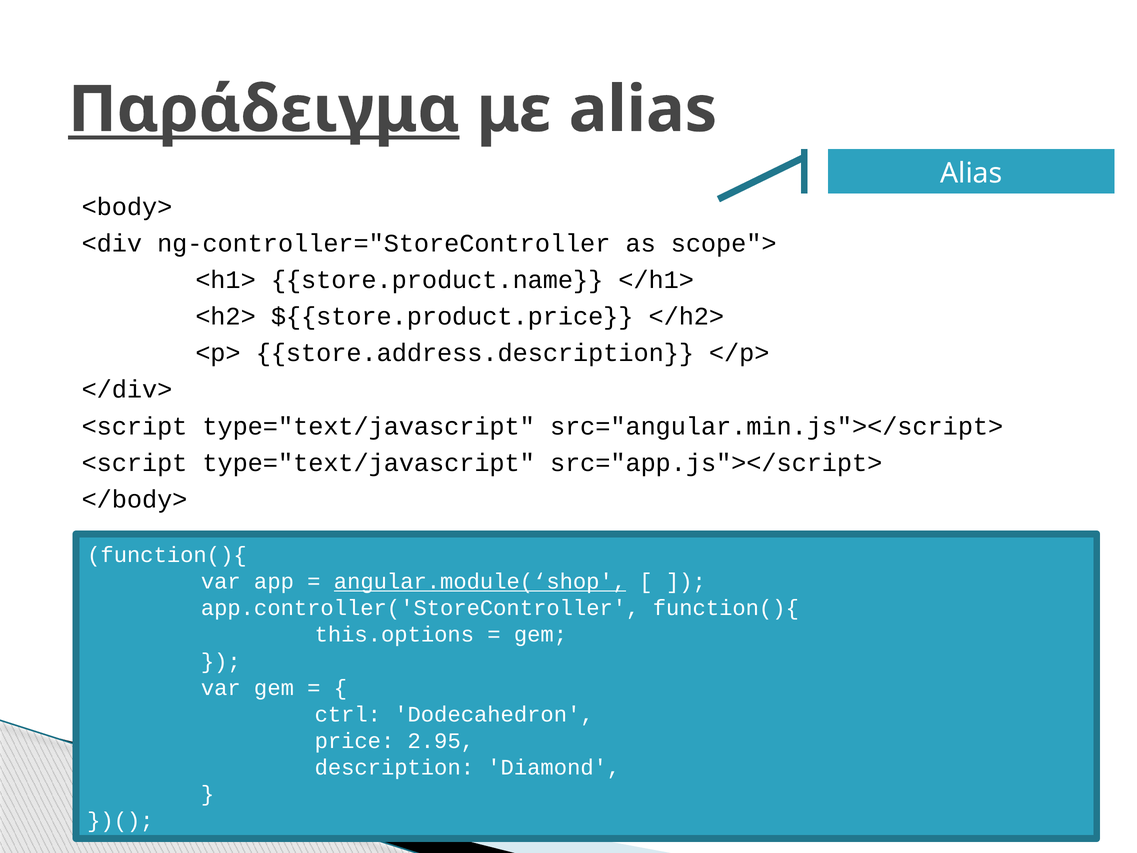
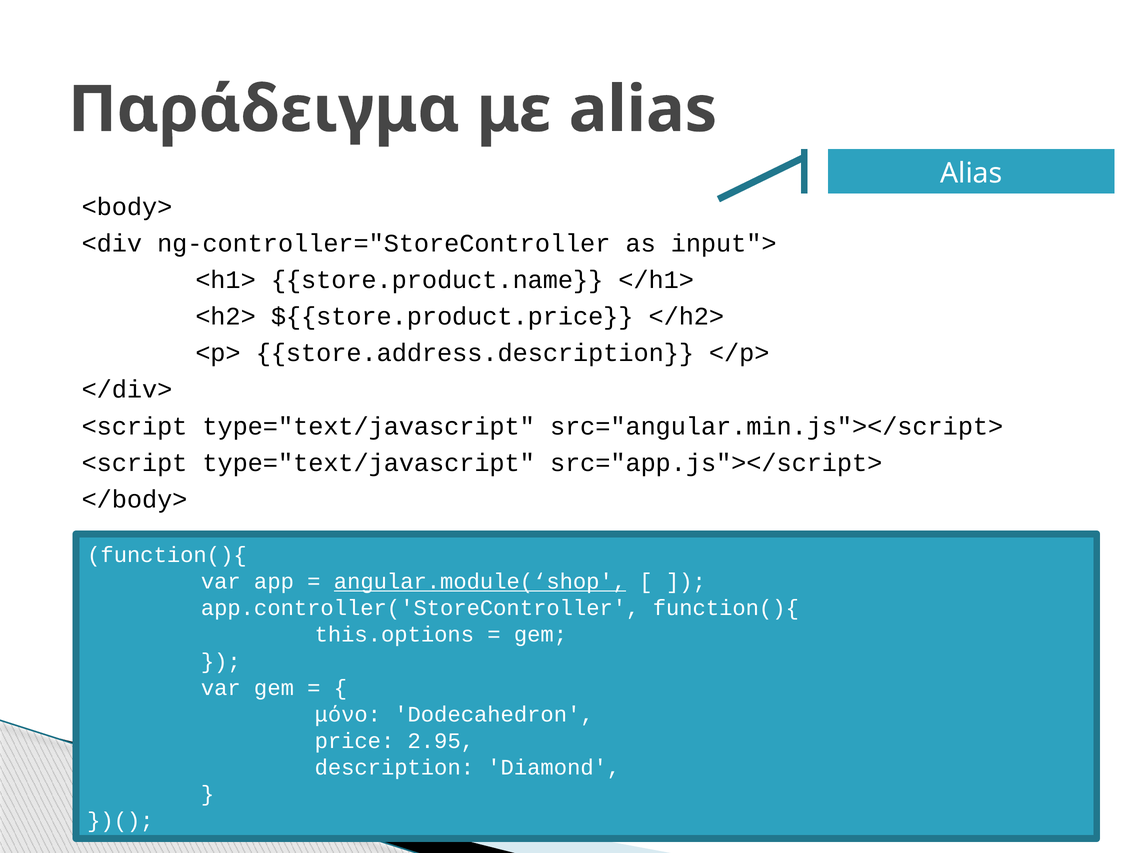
Παράδειγμα underline: present -> none
scope">: scope"> -> input">
ctrl: ctrl -> μόνο
